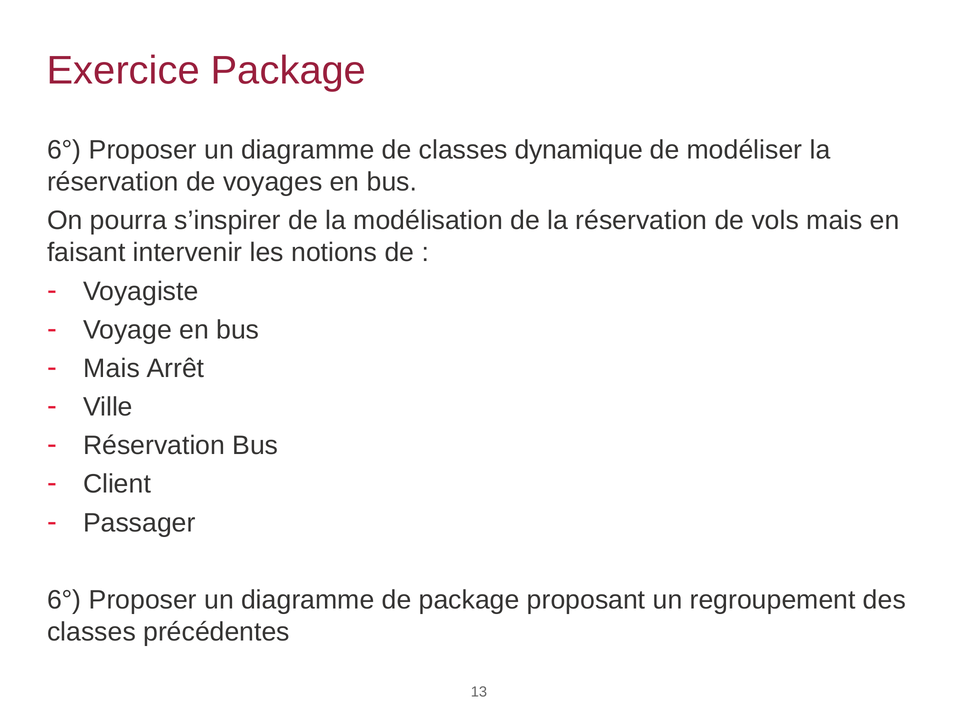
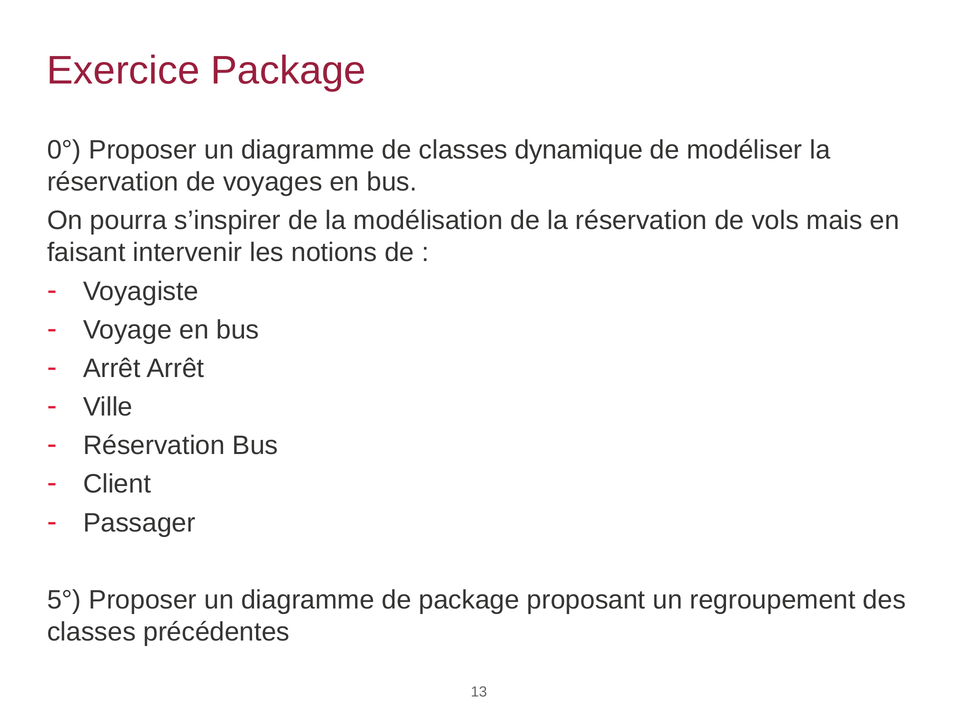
6° at (64, 150): 6° -> 0°
Mais at (112, 369): Mais -> Arrêt
6° at (64, 600): 6° -> 5°
